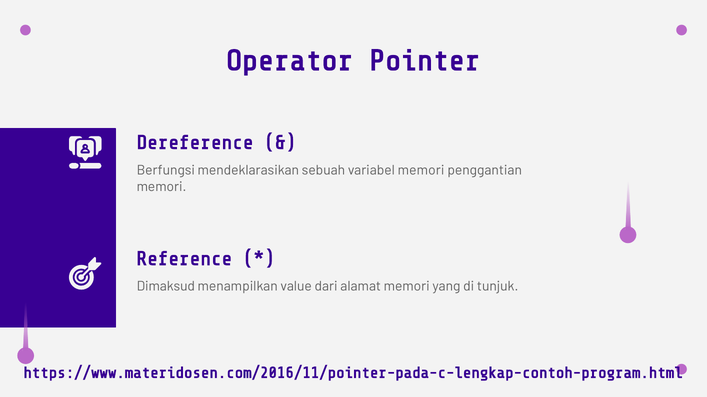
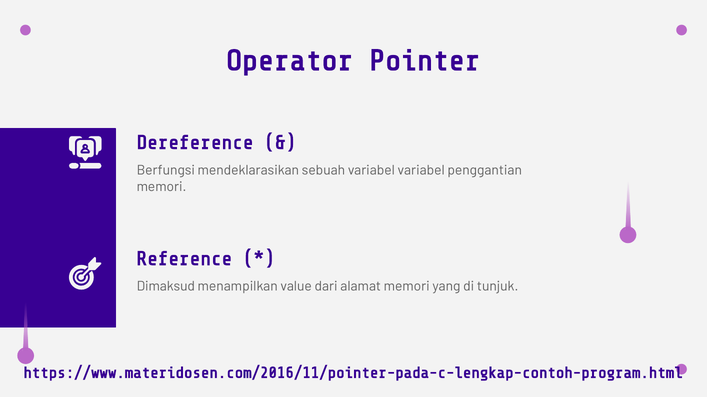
variabel memori: memori -> variabel
